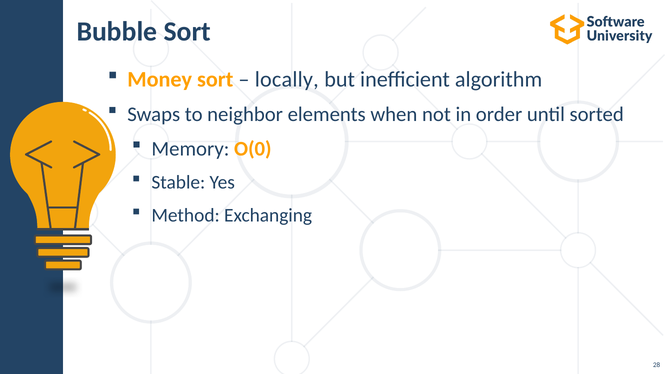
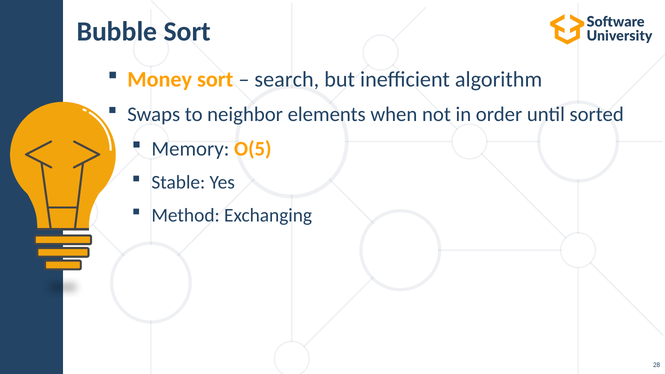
locally: locally -> search
O(0: O(0 -> O(5
